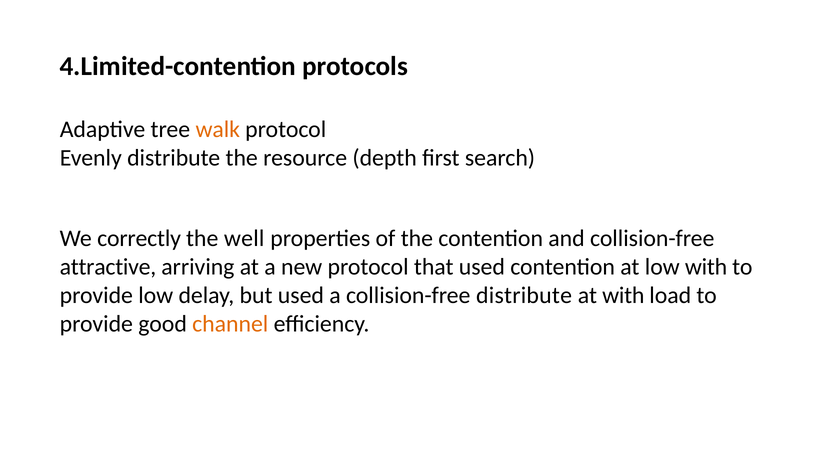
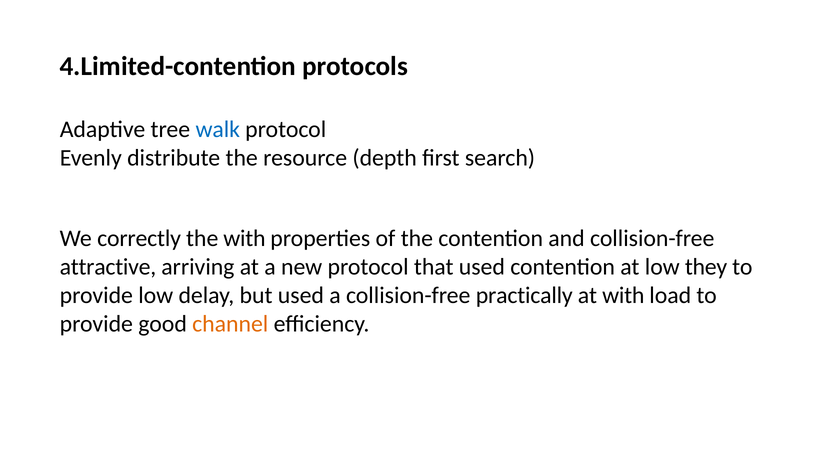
walk colour: orange -> blue
the well: well -> with
low with: with -> they
collision-free distribute: distribute -> practically
